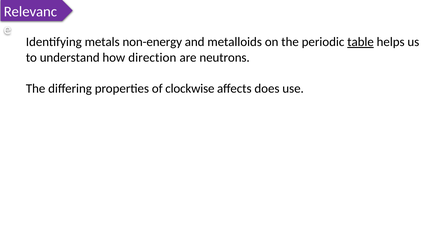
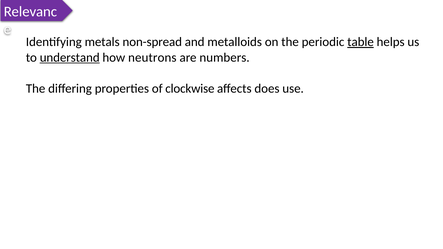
non-energy: non-energy -> non-spread
understand underline: none -> present
direction: direction -> neutrons
neutrons: neutrons -> numbers
